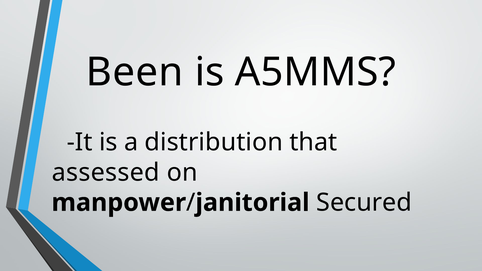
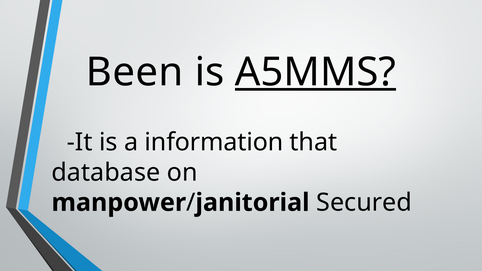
A5MMS underline: none -> present
distribution: distribution -> information
assessed: assessed -> database
